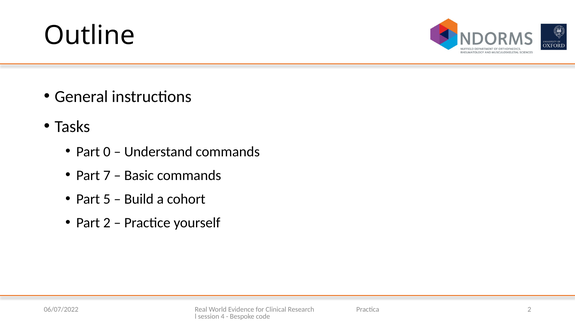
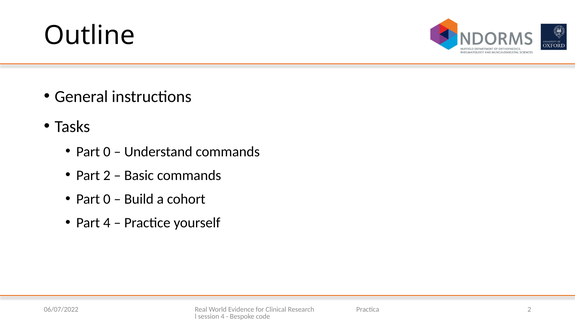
Part 7: 7 -> 2
5 at (107, 199): 5 -> 0
Part 2: 2 -> 4
